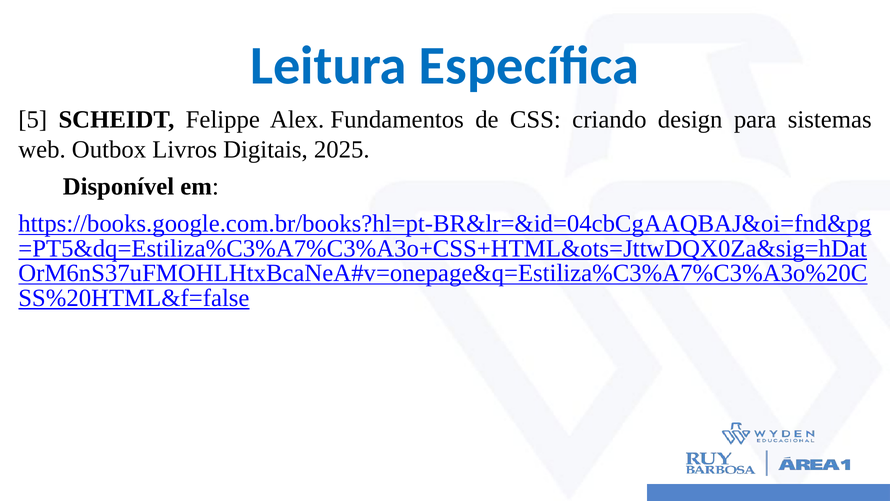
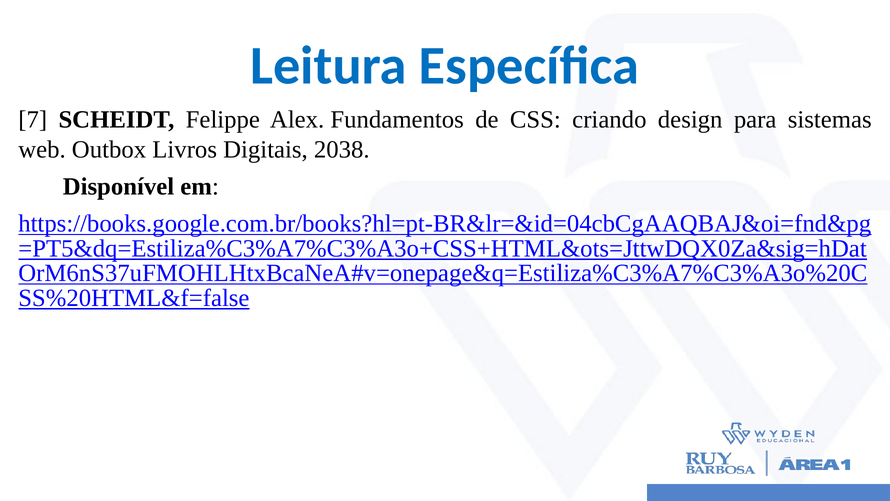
5: 5 -> 7
2025: 2025 -> 2038
